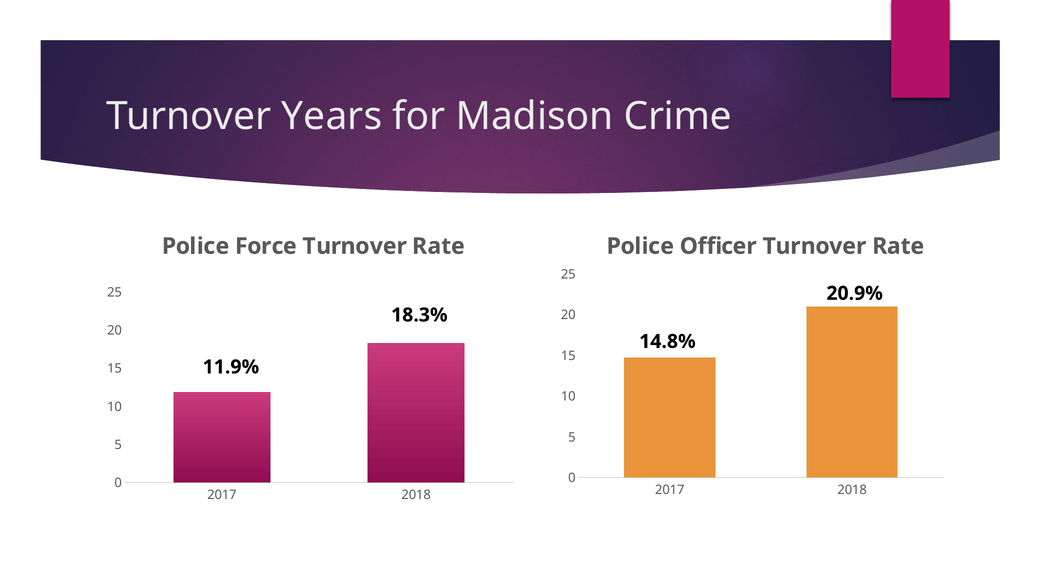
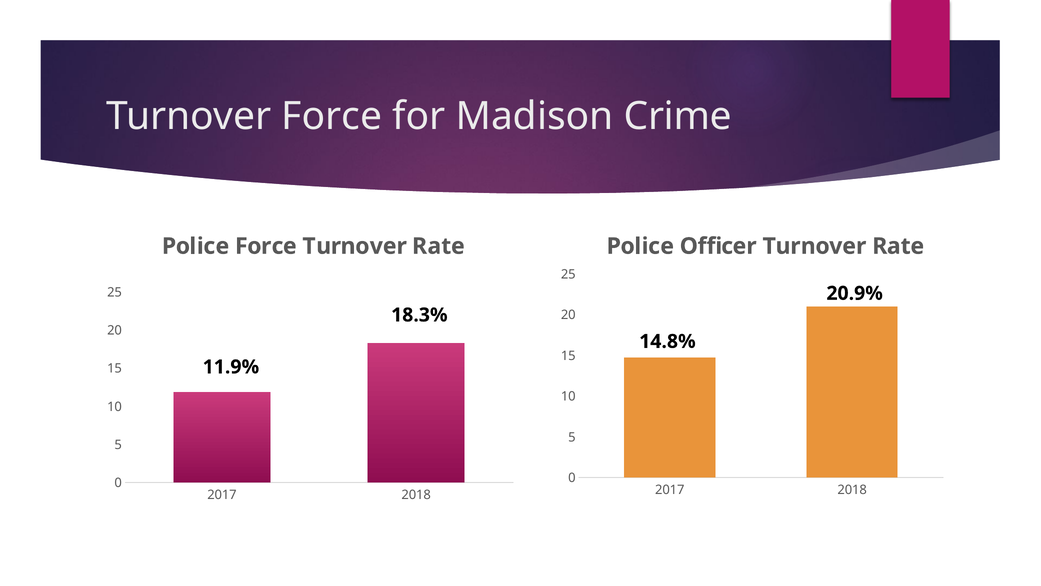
Turnover Years: Years -> Force
